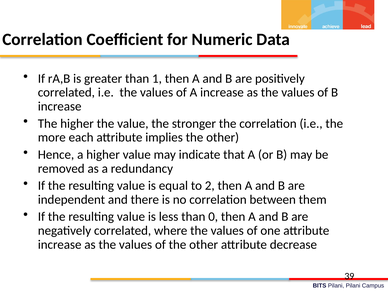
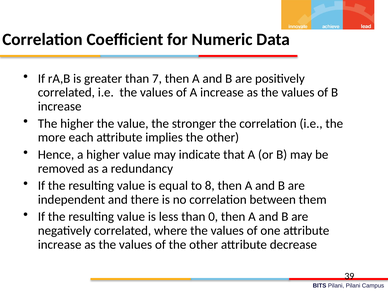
1: 1 -> 7
2: 2 -> 8
